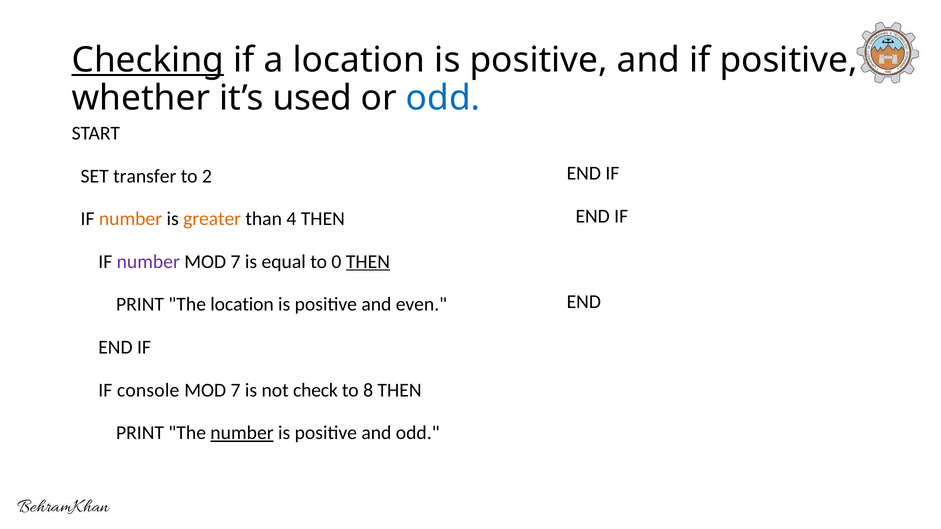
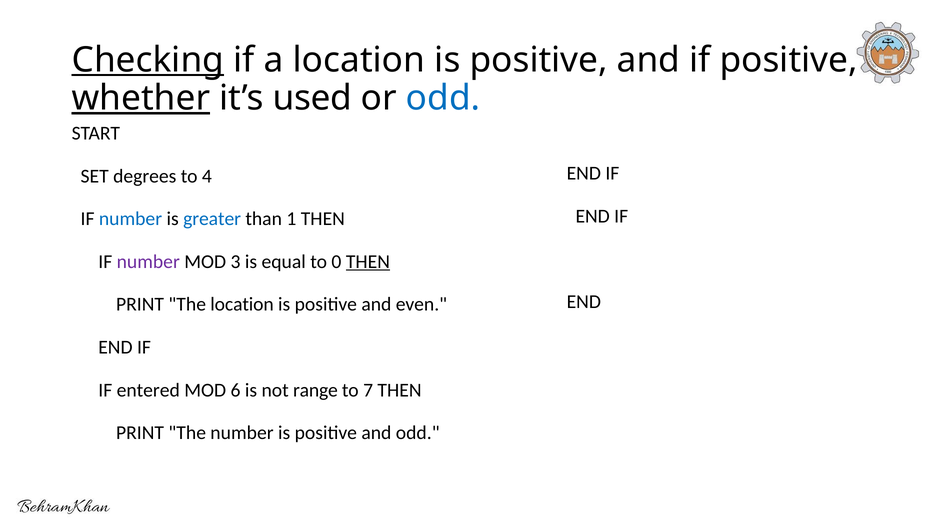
whether underline: none -> present
transfer: transfer -> degrees
2: 2 -> 4
number at (130, 219) colour: orange -> blue
greater colour: orange -> blue
4: 4 -> 1
7 at (236, 262): 7 -> 3
console: console -> entered
7 at (236, 390): 7 -> 6
check: check -> range
8: 8 -> 7
number at (242, 433) underline: present -> none
